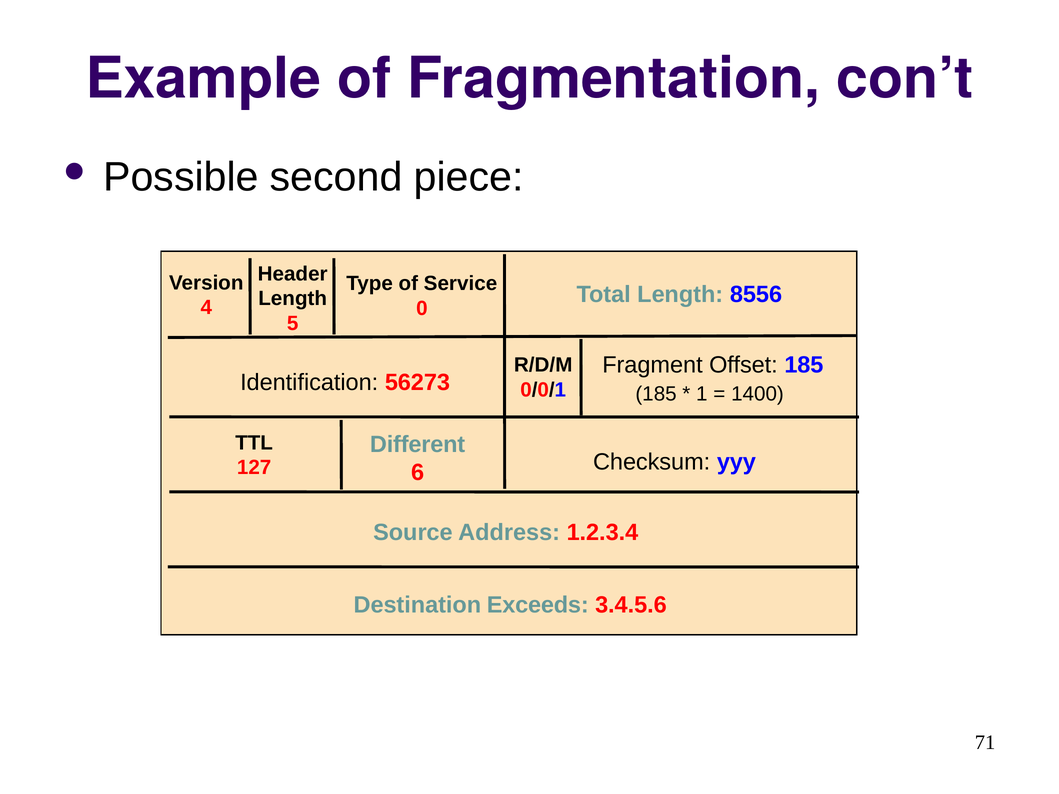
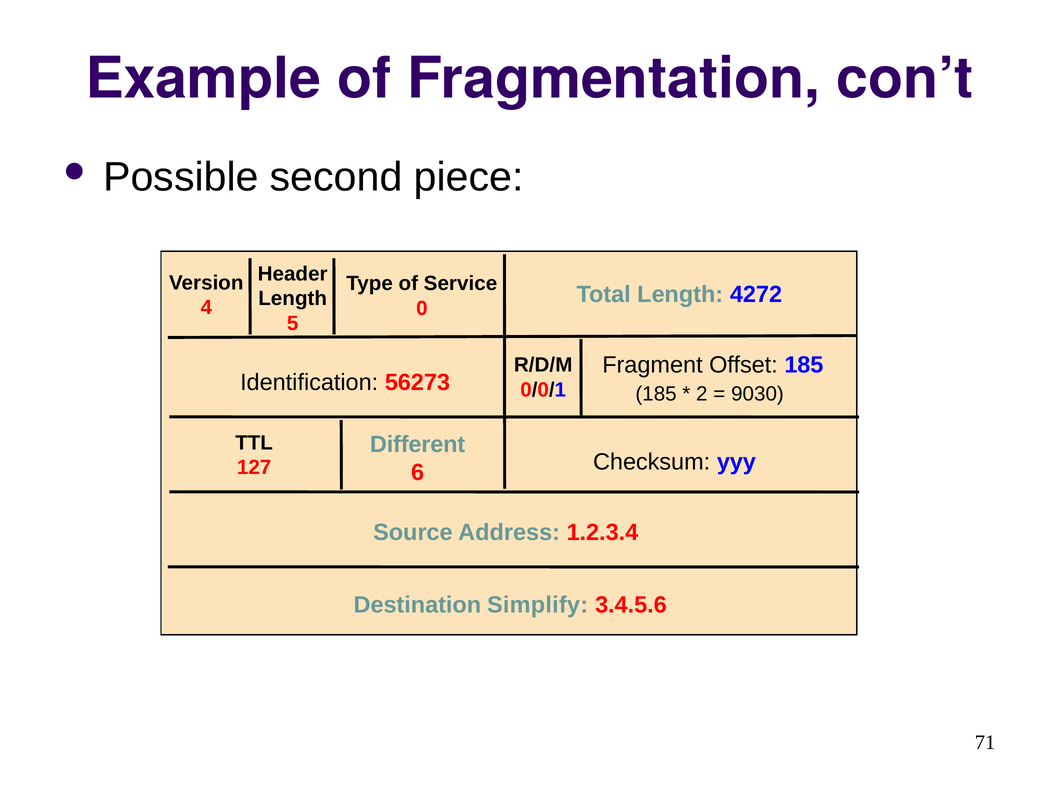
8556: 8556 -> 4272
1: 1 -> 2
1400: 1400 -> 9030
Exceeds: Exceeds -> Simplify
